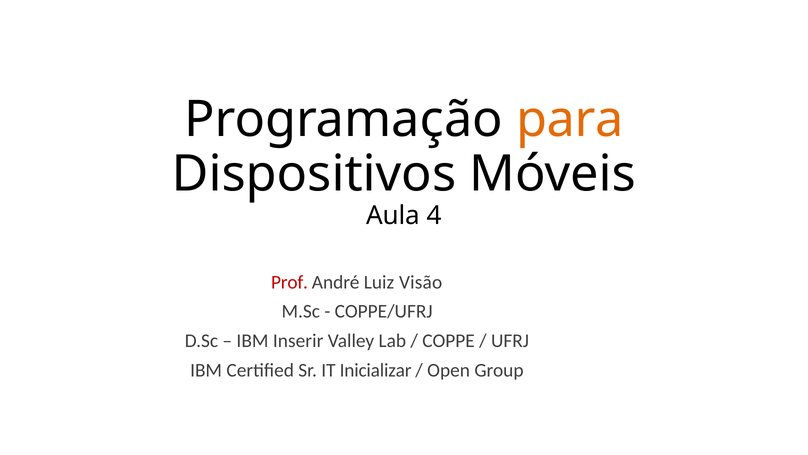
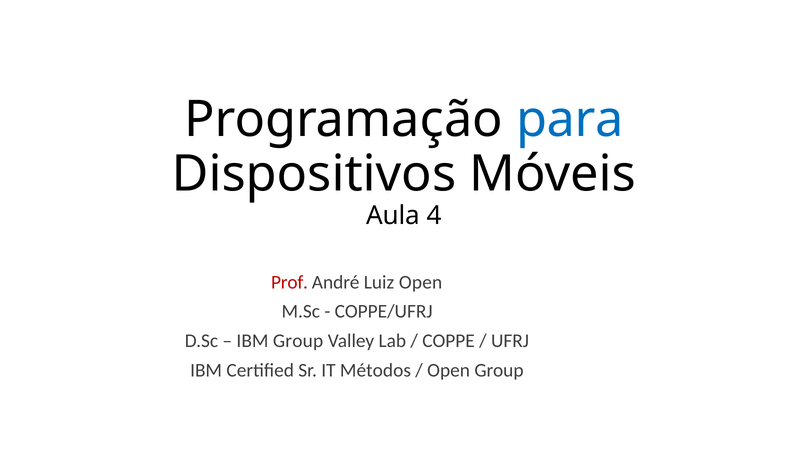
para colour: orange -> blue
Luiz Visão: Visão -> Open
IBM Inserir: Inserir -> Group
Inicializar: Inicializar -> Métodos
